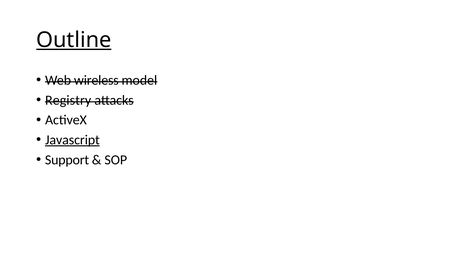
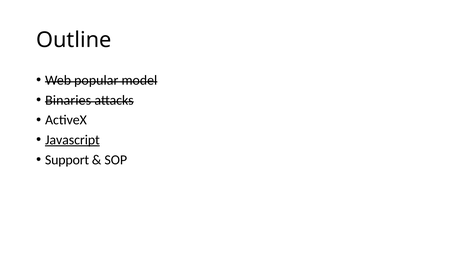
Outline underline: present -> none
wireless: wireless -> popular
Registry: Registry -> Binaries
